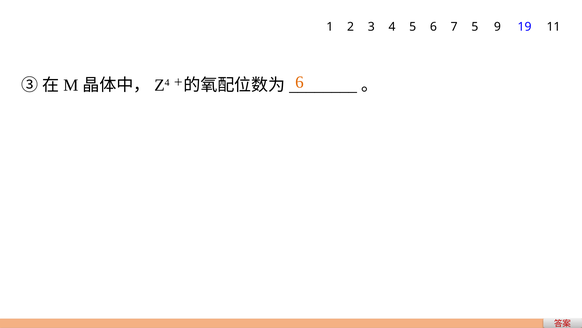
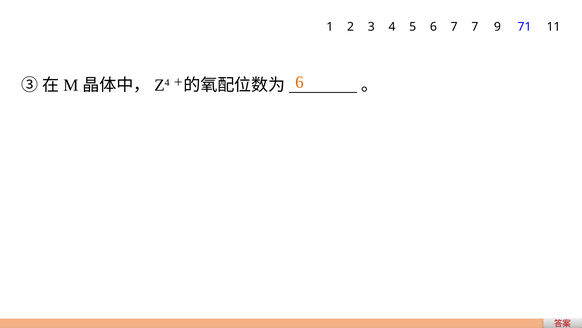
7 5: 5 -> 7
19: 19 -> 71
